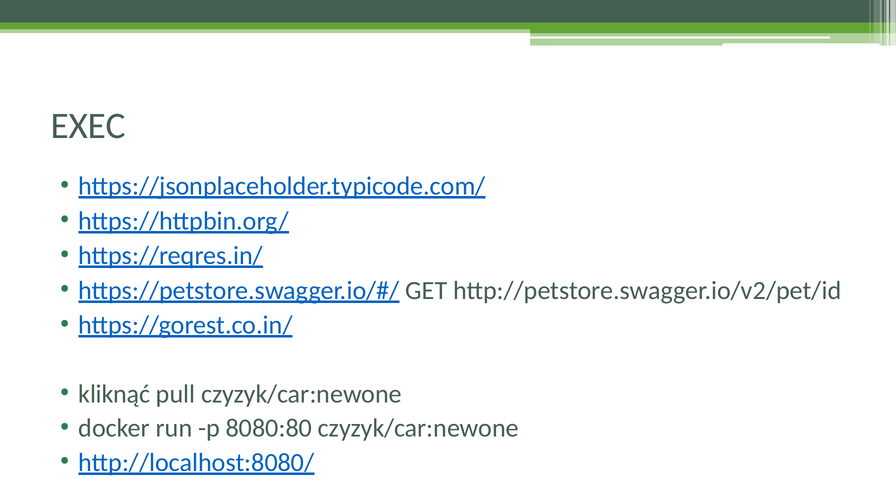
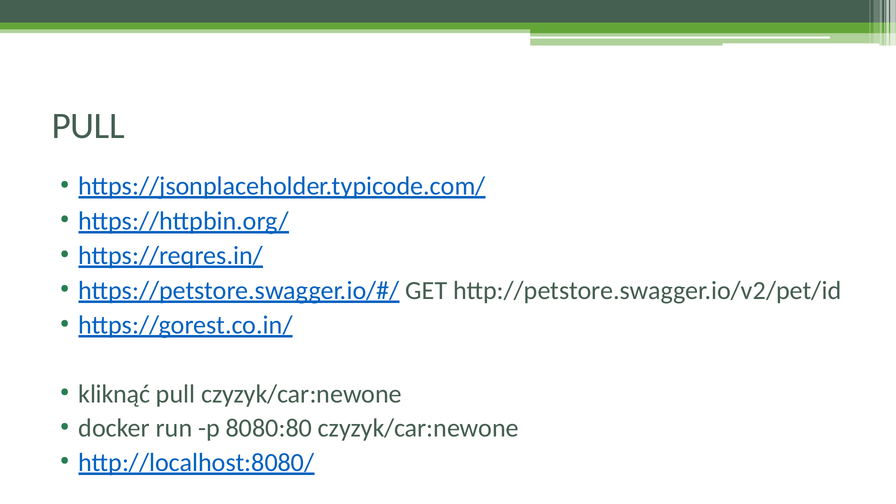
EXEC at (88, 126): EXEC -> PULL
